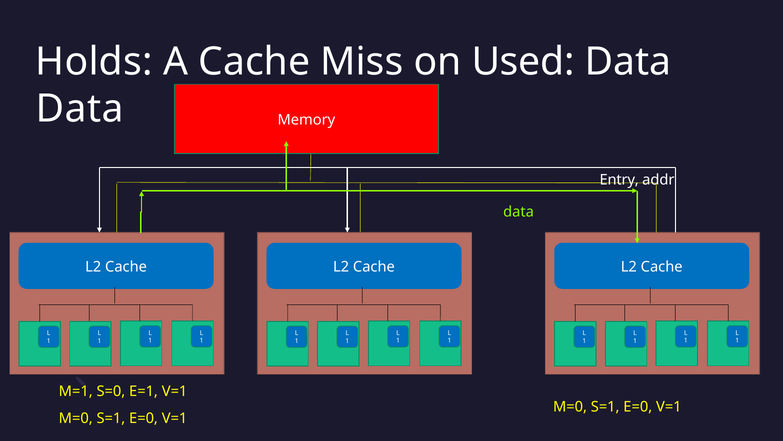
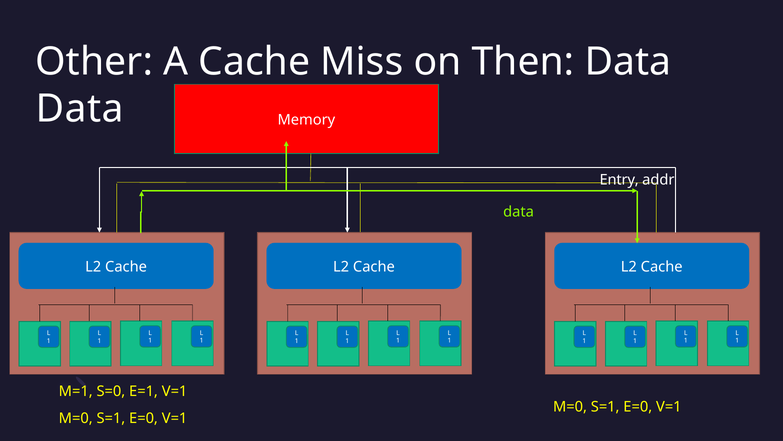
Holds: Holds -> Other
Used: Used -> Then
